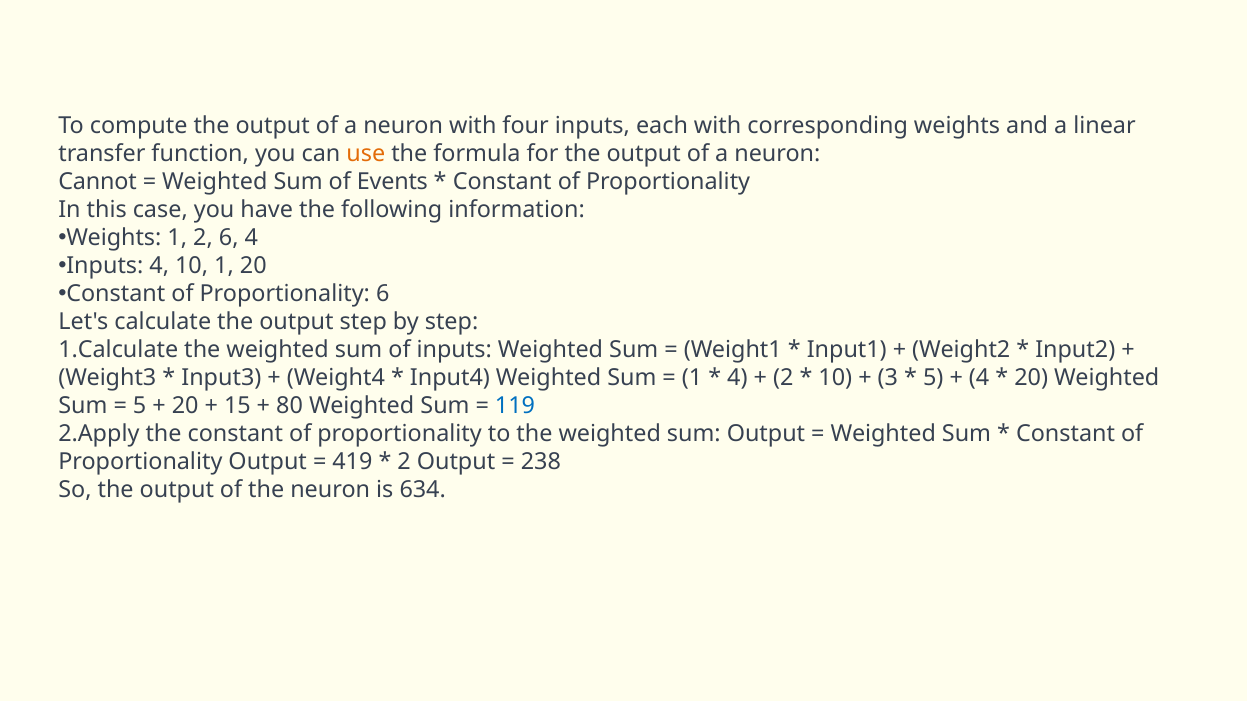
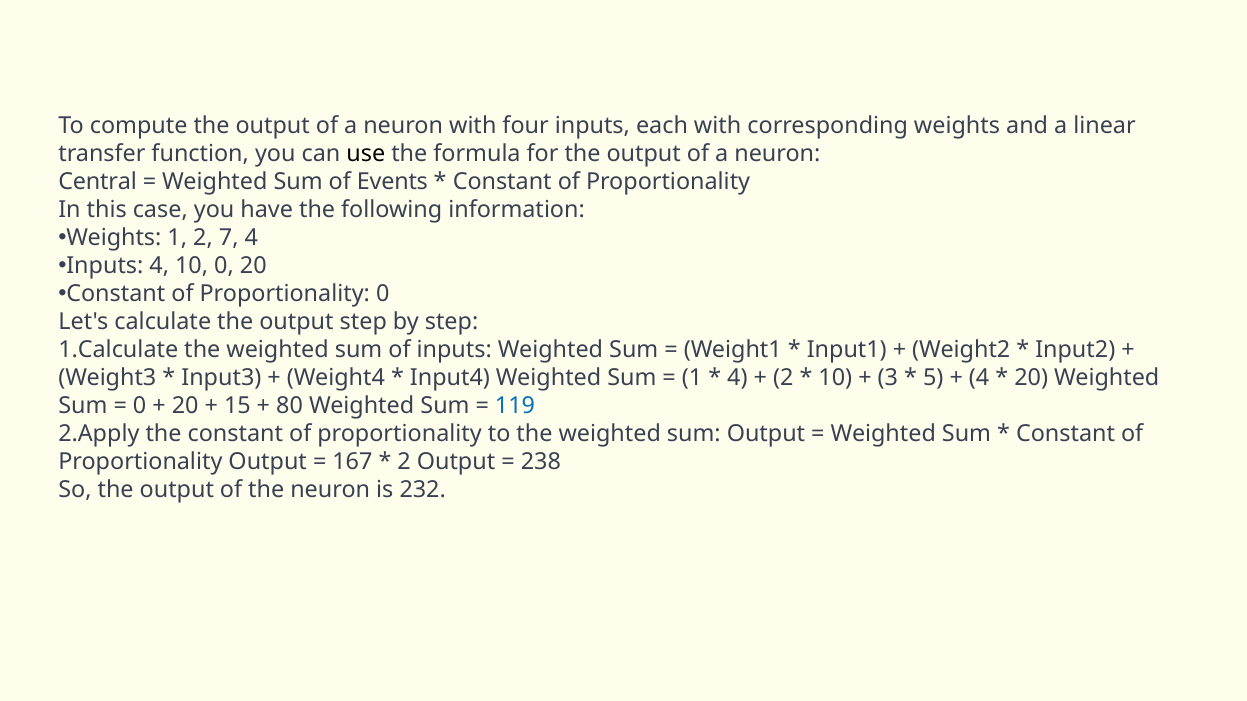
use colour: orange -> black
Cannot: Cannot -> Central
2 6: 6 -> 7
10 1: 1 -> 0
Proportionality 6: 6 -> 0
5 at (140, 406): 5 -> 0
419: 419 -> 167
634: 634 -> 232
